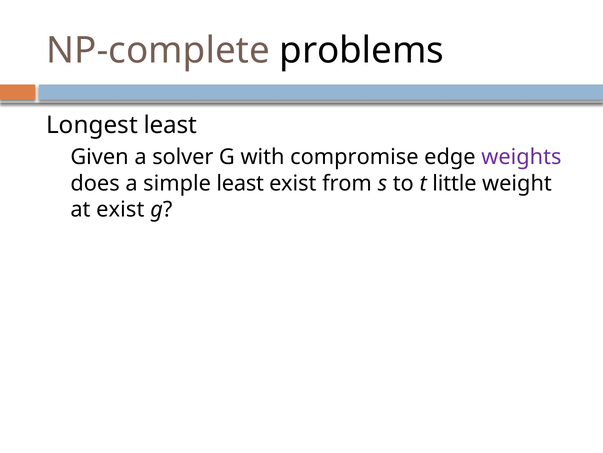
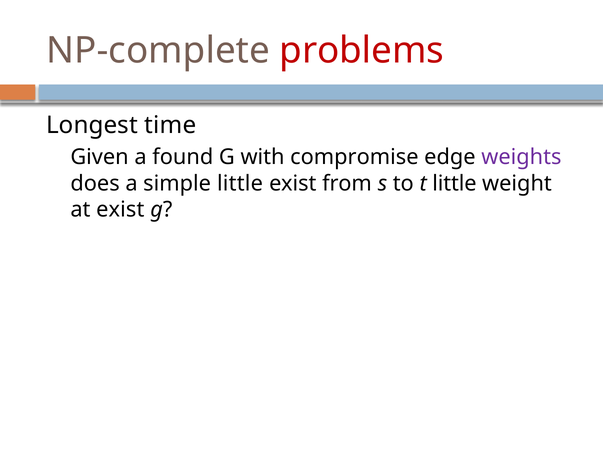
problems colour: black -> red
Longest least: least -> time
solver: solver -> found
simple least: least -> little
